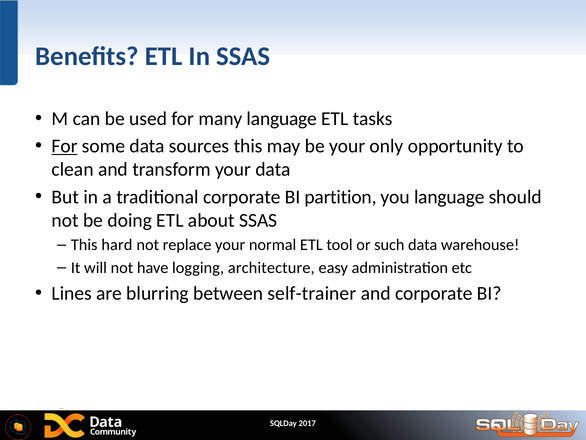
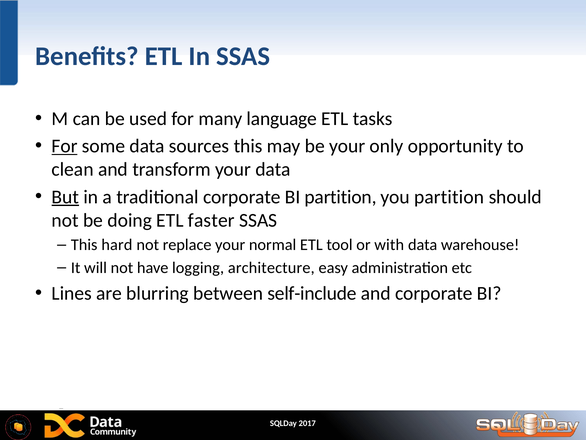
But underline: none -> present
you language: language -> partition
about: about -> faster
such: such -> with
self-trainer: self-trainer -> self-include
